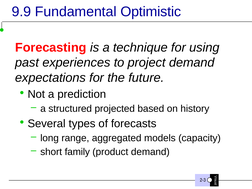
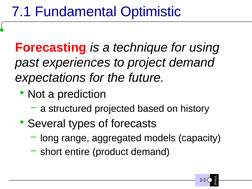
9.9: 9.9 -> 7.1
family: family -> entire
